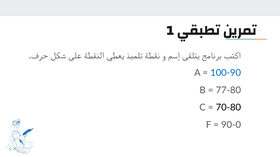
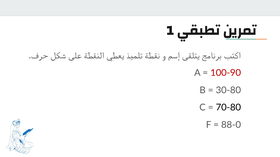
100-90 colour: blue -> red
77-80: 77-80 -> 30-80
90-0: 90-0 -> 88-0
